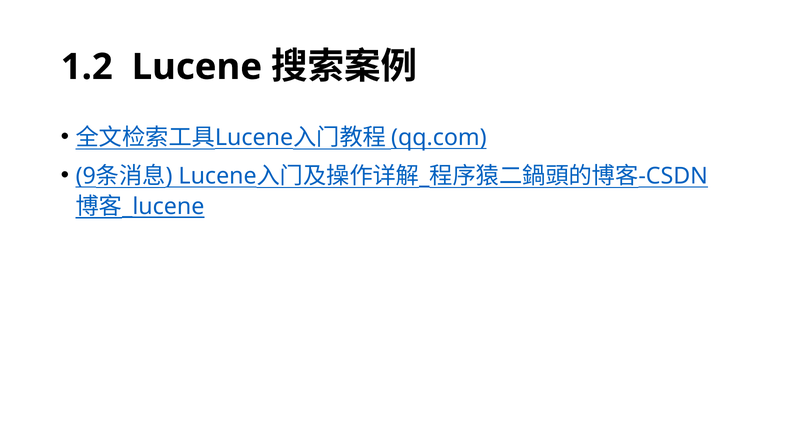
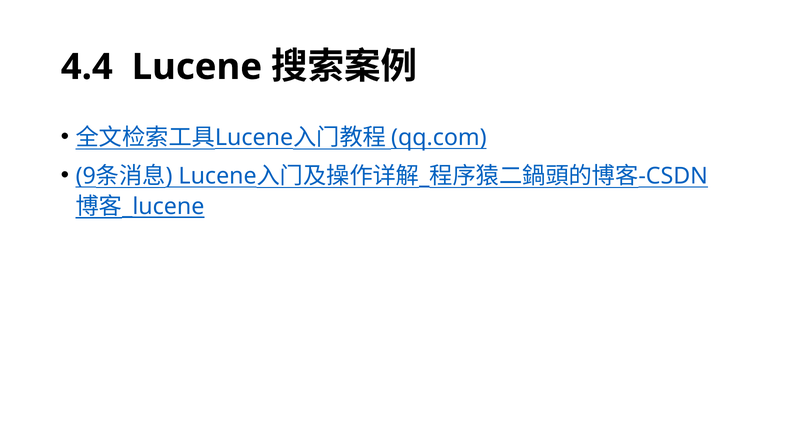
1.2: 1.2 -> 4.4
